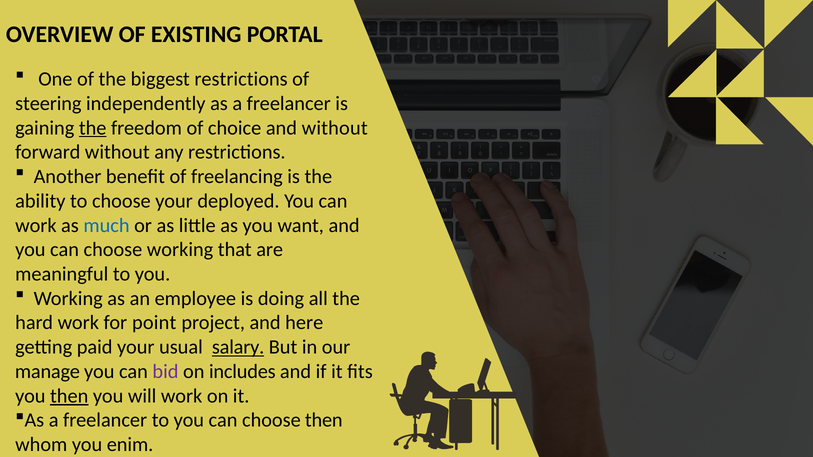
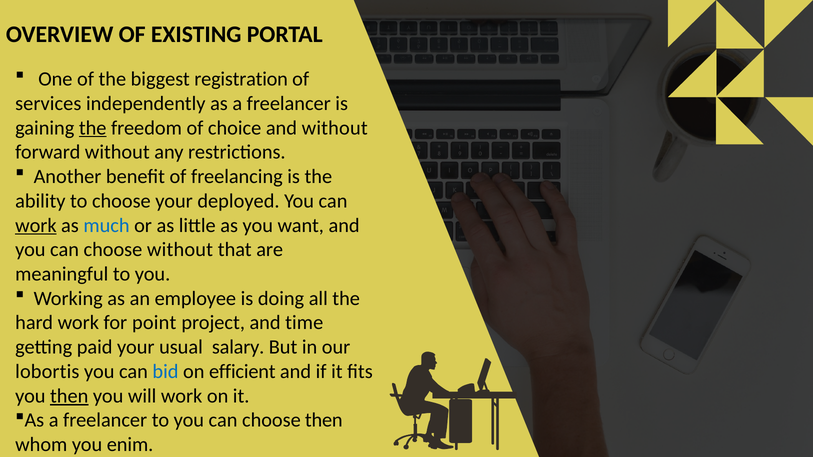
biggest restrictions: restrictions -> registration
steering: steering -> services
work at (36, 225) underline: none -> present
choose working: working -> without
here: here -> time
salary underline: present -> none
manage: manage -> lobortis
bid colour: purple -> blue
includes: includes -> efficient
